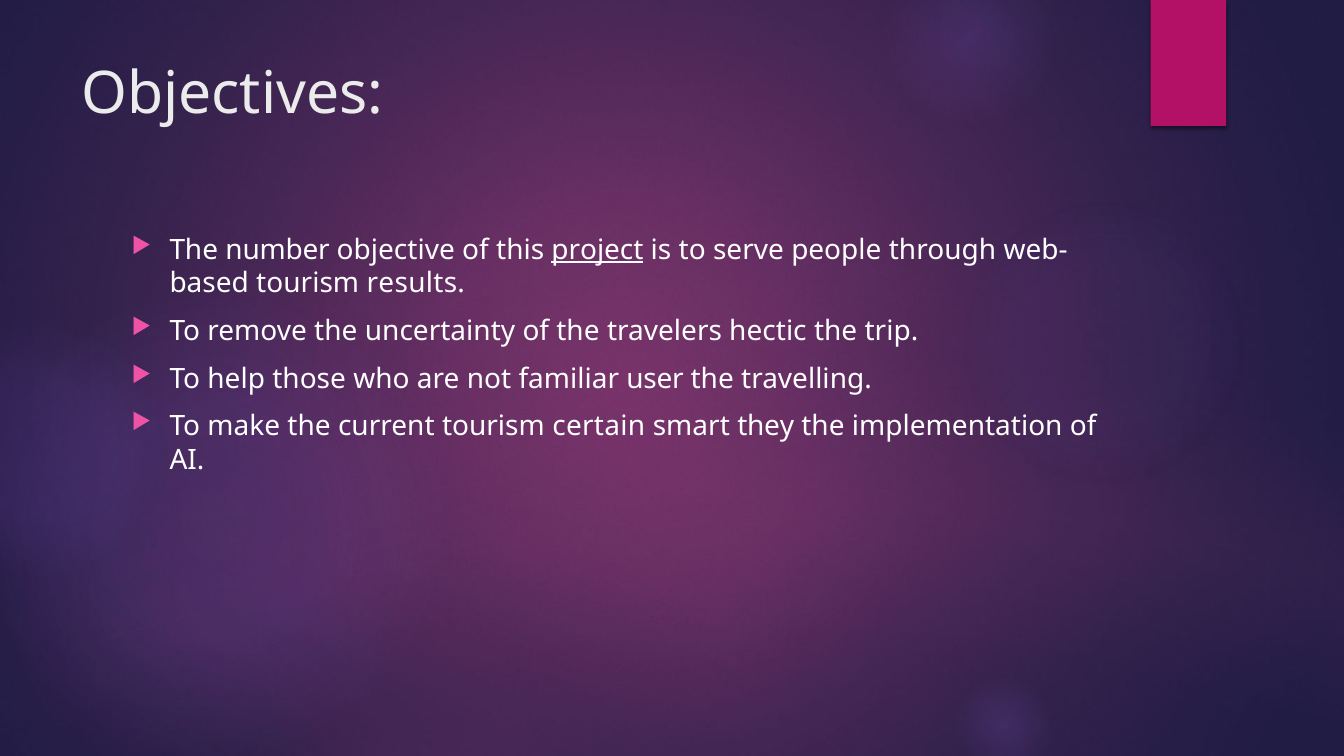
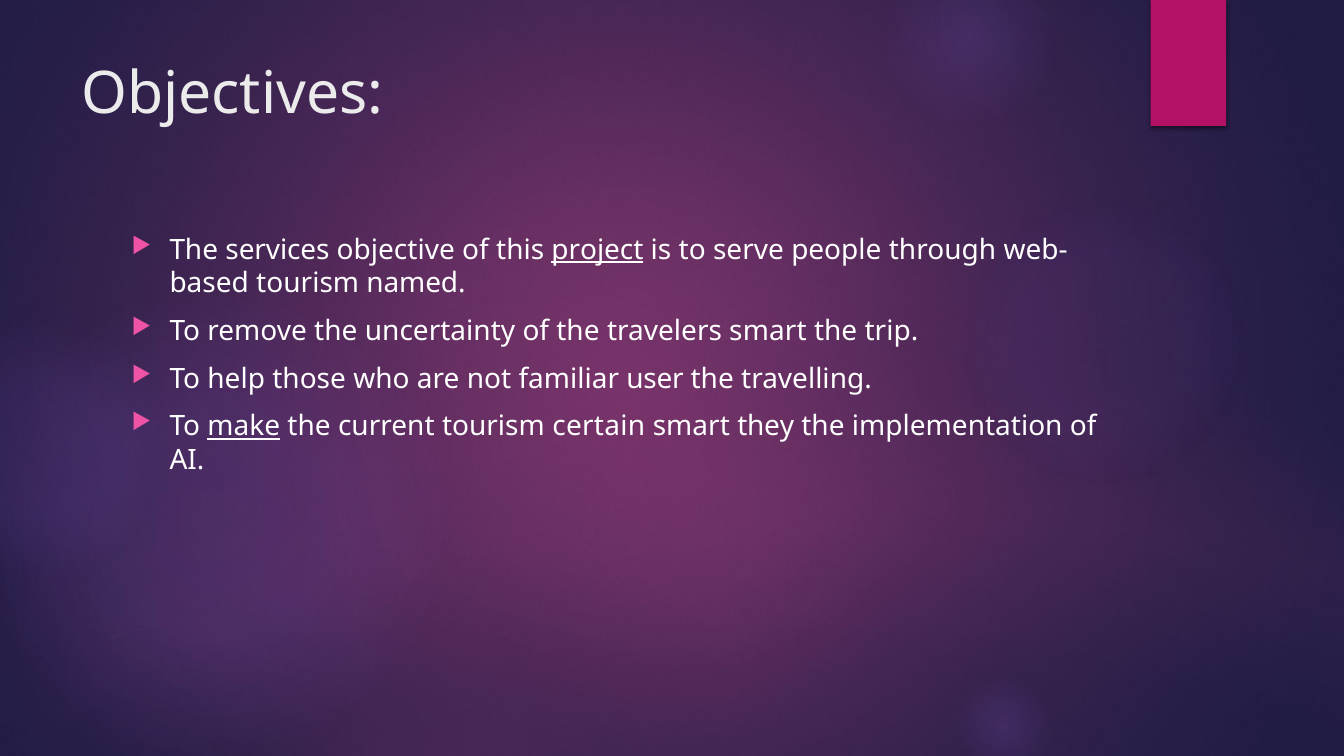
number: number -> services
results: results -> named
travelers hectic: hectic -> smart
make underline: none -> present
